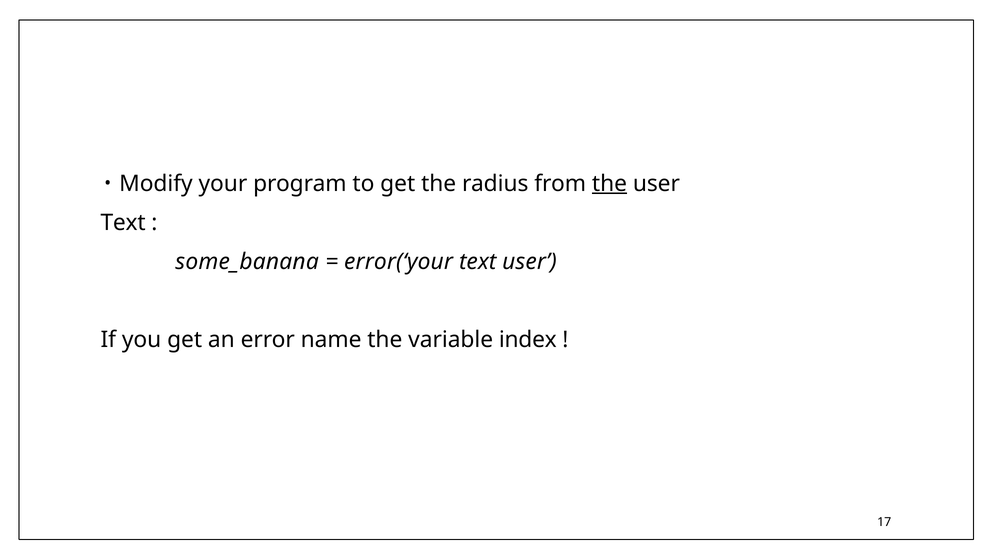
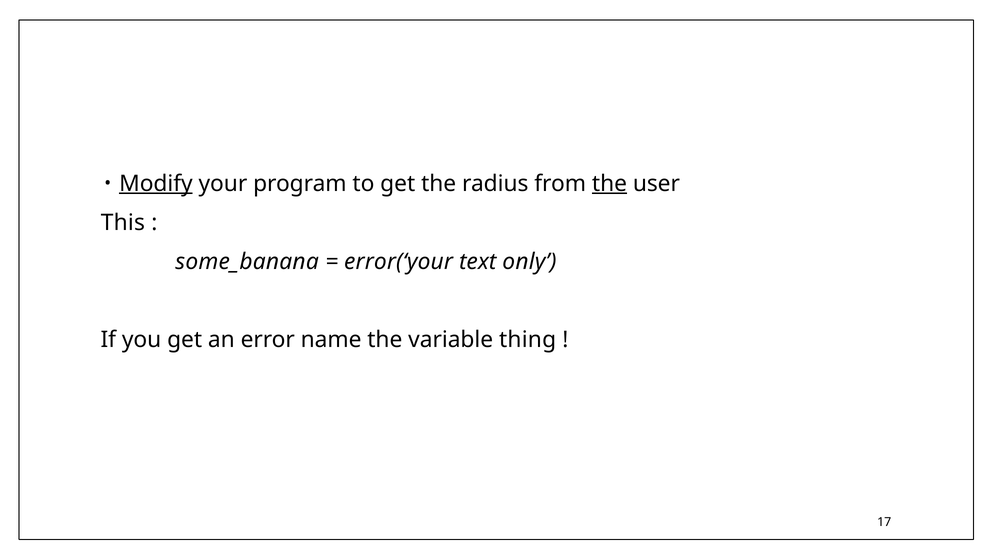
Modify underline: none -> present
Text at (123, 222): Text -> This
text user: user -> only
index: index -> thing
